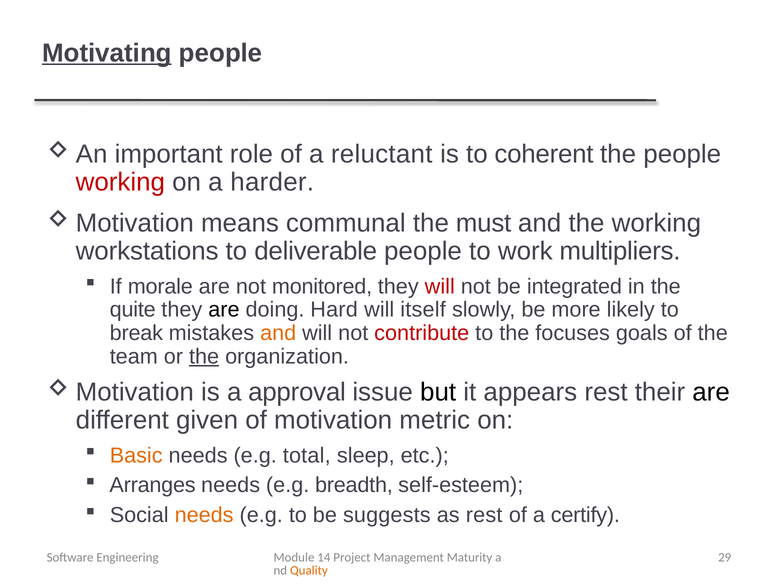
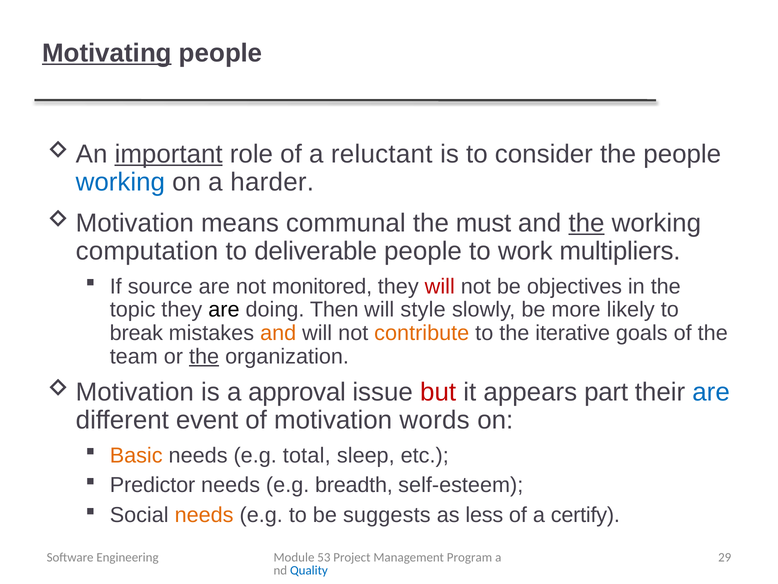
important underline: none -> present
coherent: coherent -> consider
working at (120, 182) colour: red -> blue
the at (587, 223) underline: none -> present
workstations: workstations -> computation
morale: morale -> source
integrated: integrated -> objectives
quite: quite -> topic
Hard: Hard -> Then
itself: itself -> style
contribute colour: red -> orange
focuses: focuses -> iterative
but colour: black -> red
appears rest: rest -> part
are at (711, 392) colour: black -> blue
given: given -> event
metric: metric -> words
Arranges: Arranges -> Predictor
as rest: rest -> less
14: 14 -> 53
Maturity: Maturity -> Program
Quality colour: orange -> blue
